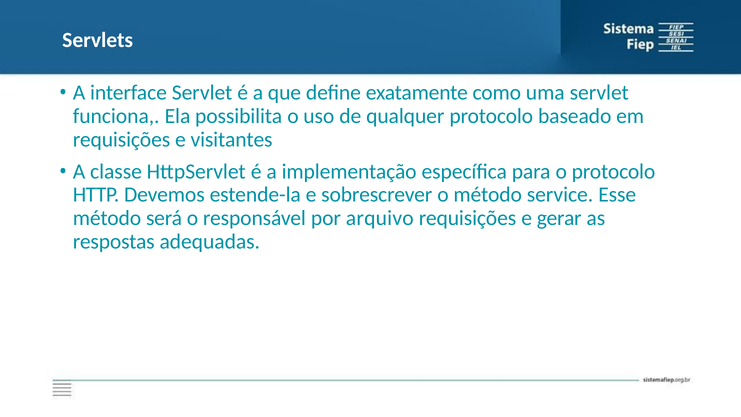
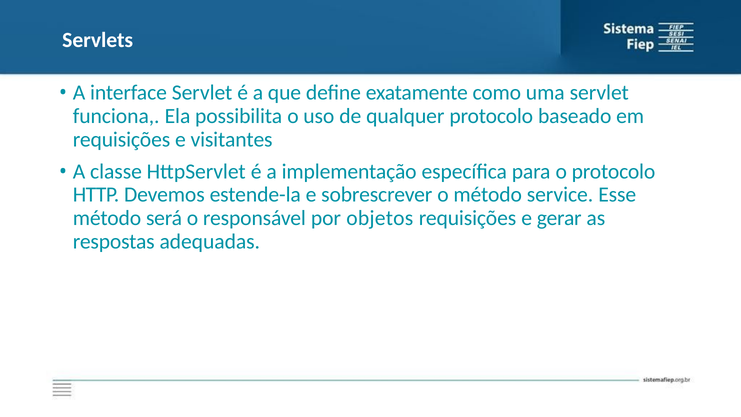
arquivo: arquivo -> objetos
